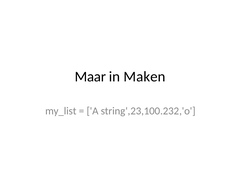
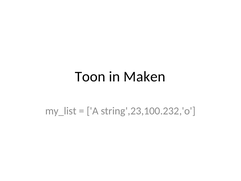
Maar: Maar -> Toon
